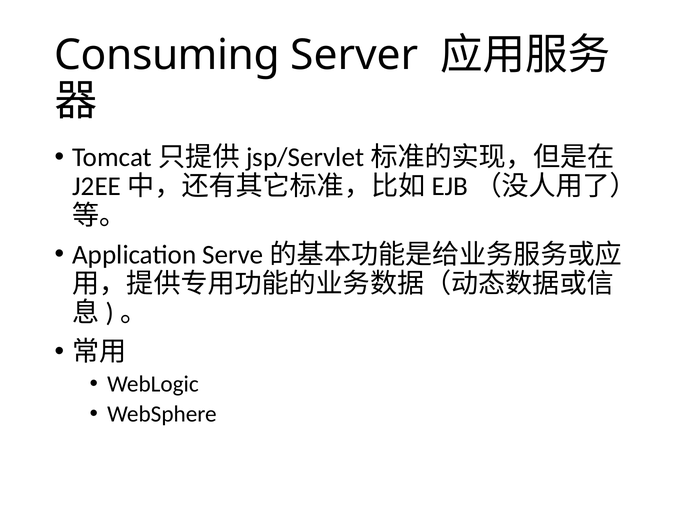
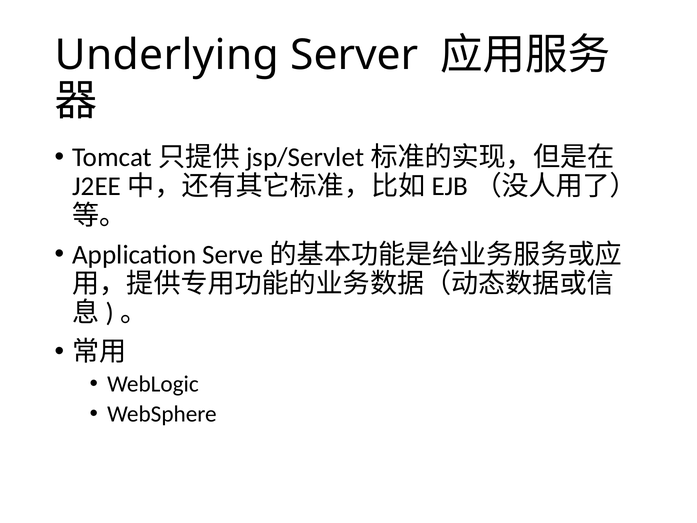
Consuming: Consuming -> Underlying
